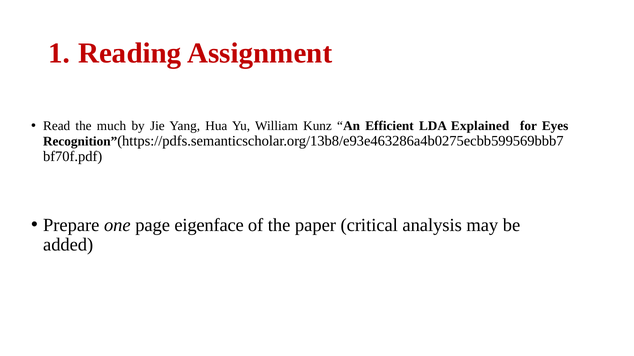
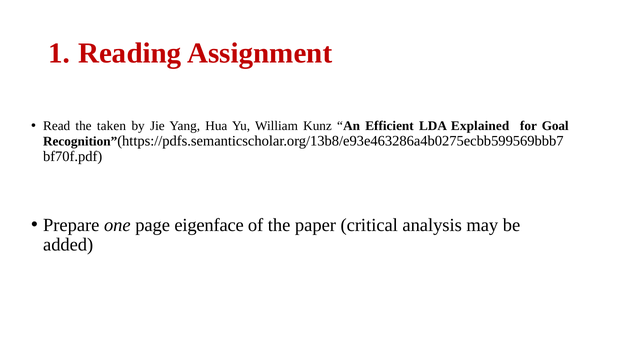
much: much -> taken
Eyes: Eyes -> Goal
